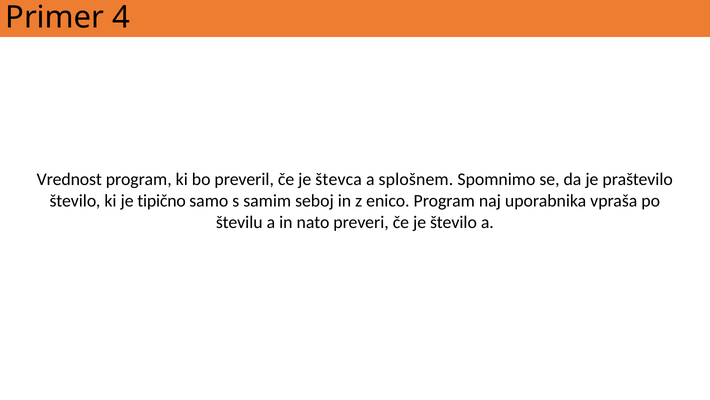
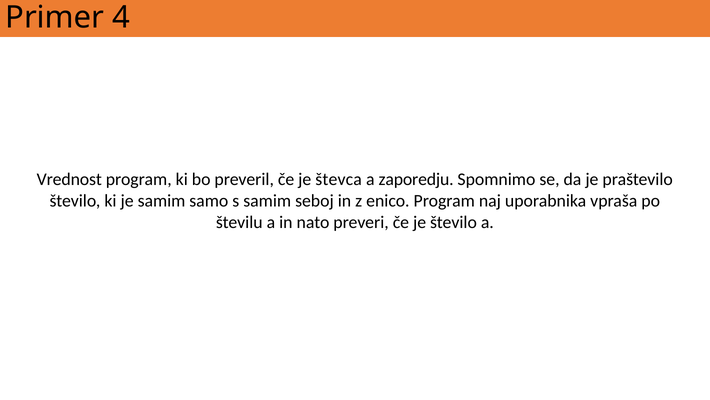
splošnem: splošnem -> zaporedju
je tipično: tipično -> samim
